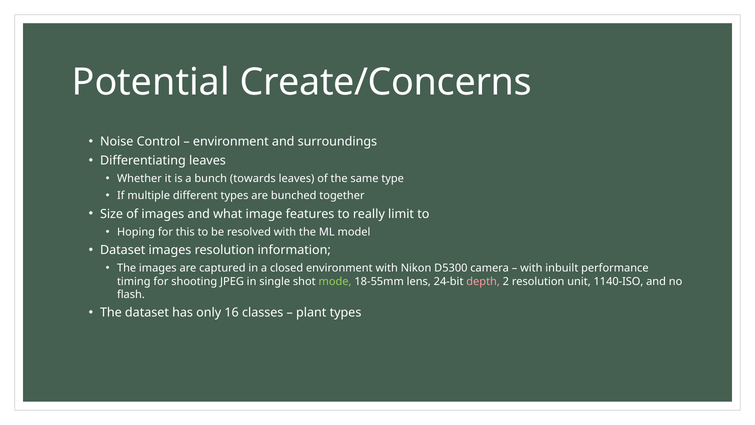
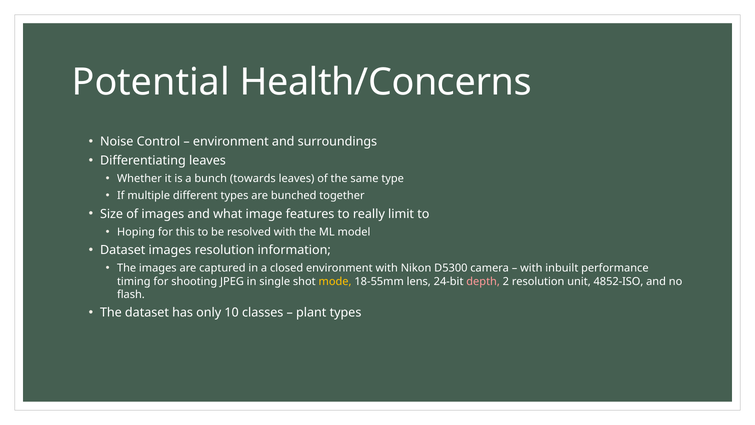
Create/Concerns: Create/Concerns -> Health/Concerns
mode colour: light green -> yellow
1140-ISO: 1140-ISO -> 4852-ISO
16: 16 -> 10
